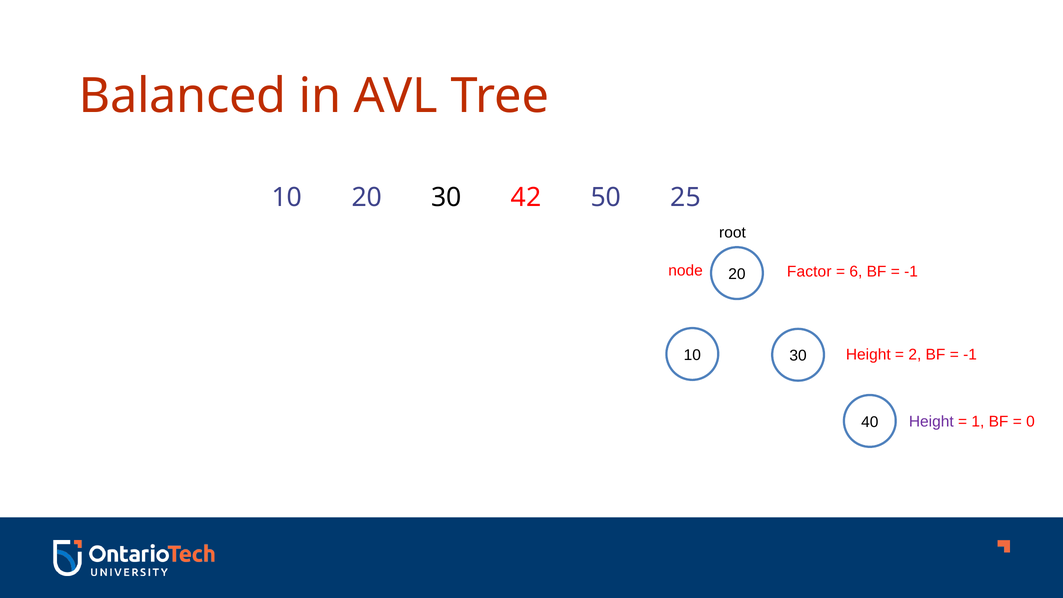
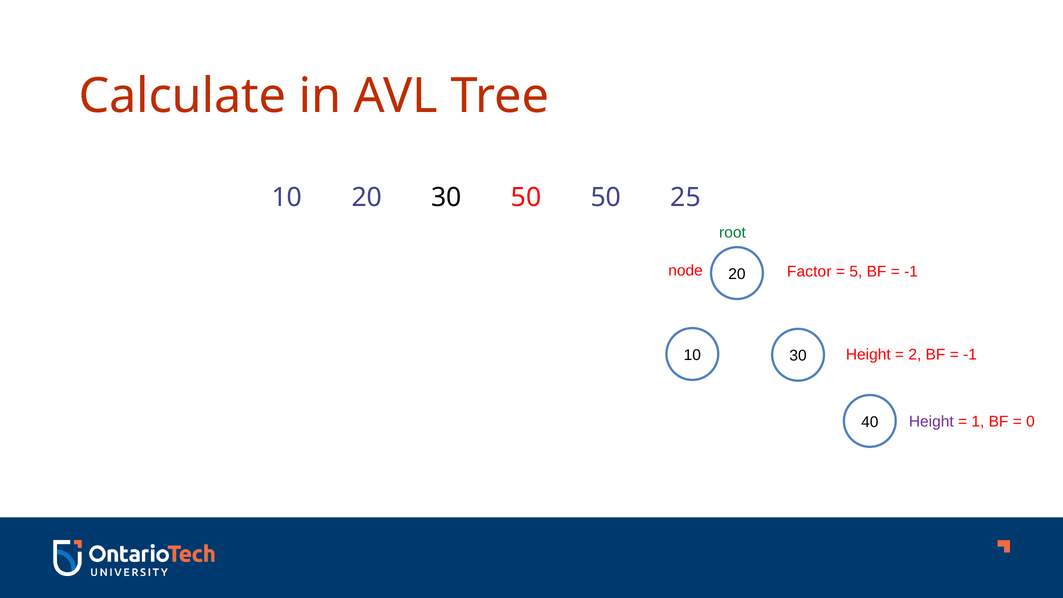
Balanced: Balanced -> Calculate
30 42: 42 -> 50
root colour: black -> green
6: 6 -> 5
